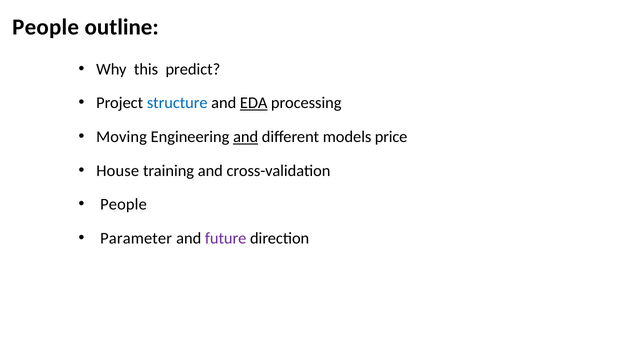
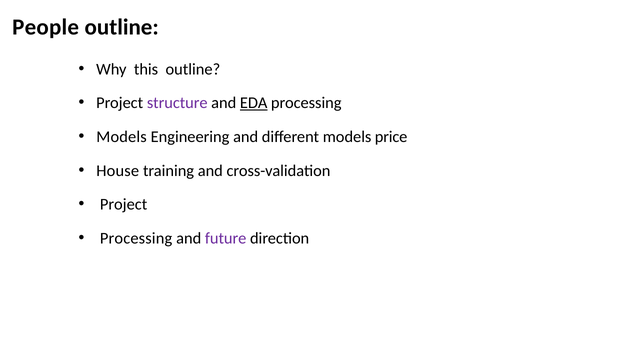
this predict: predict -> outline
structure colour: blue -> purple
Moving at (122, 137): Moving -> Models
and at (246, 137) underline: present -> none
People at (123, 205): People -> Project
Parameter at (136, 238): Parameter -> Processing
